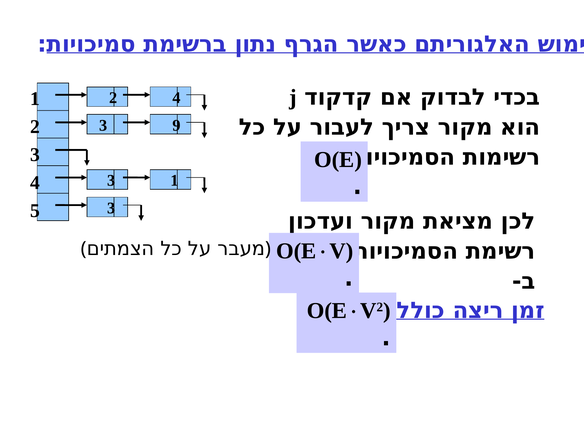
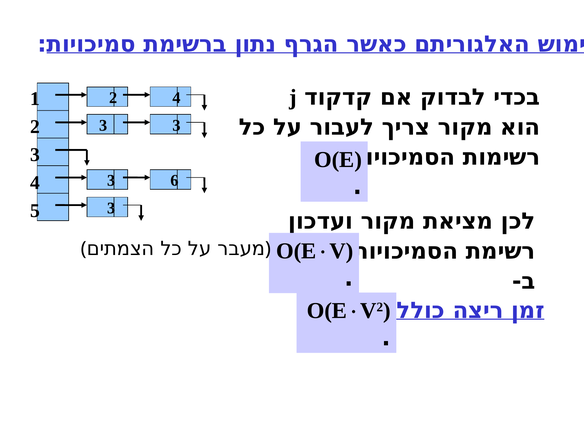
9 at (177, 125): 9 -> 3
3 1: 1 -> 6
